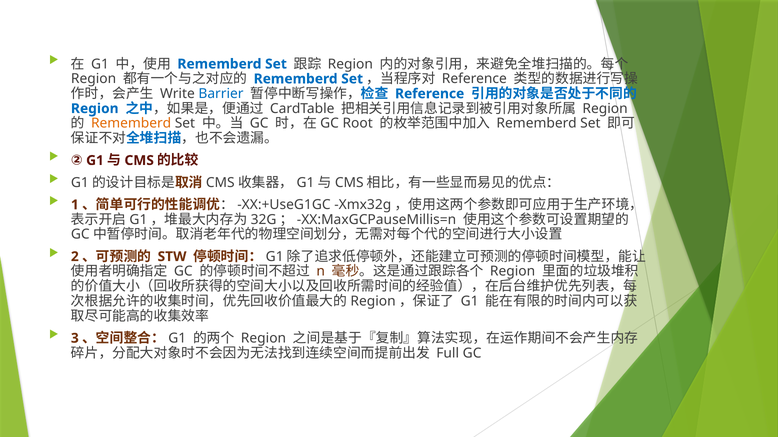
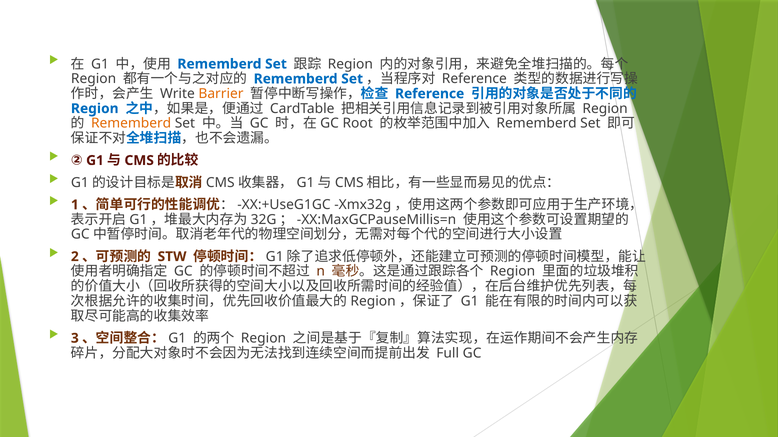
Barrier colour: blue -> orange
